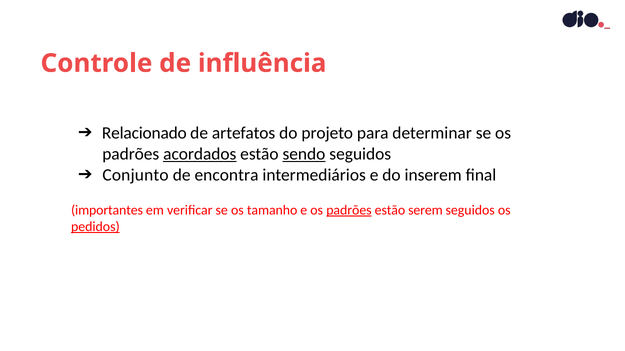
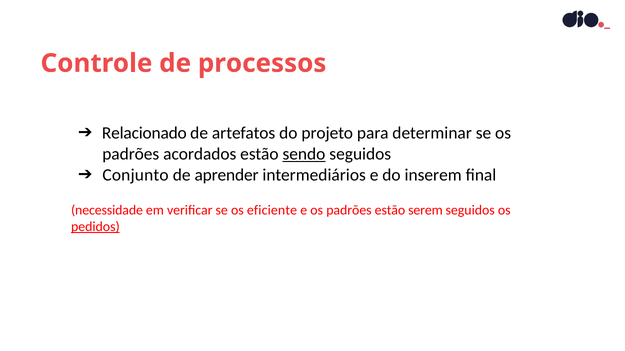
influência: influência -> processos
acordados underline: present -> none
encontra: encontra -> aprender
importantes: importantes -> necessidade
tamanho: tamanho -> eficiente
padrões at (349, 210) underline: present -> none
